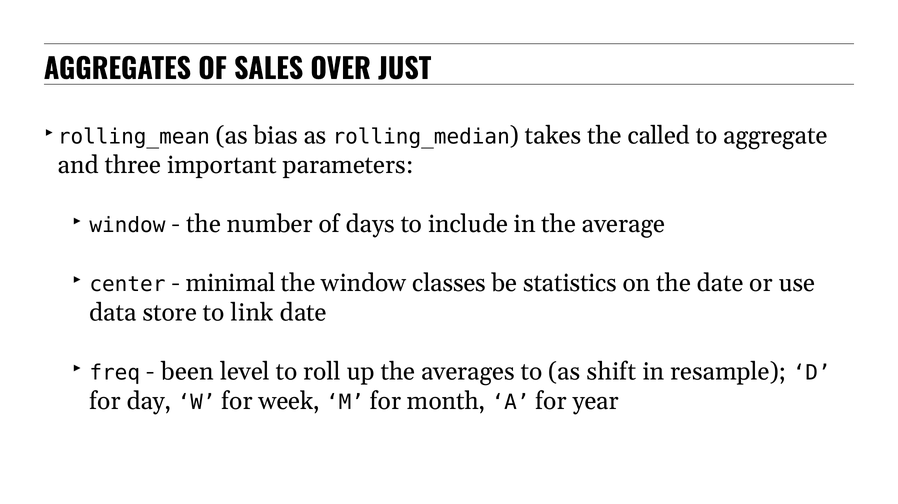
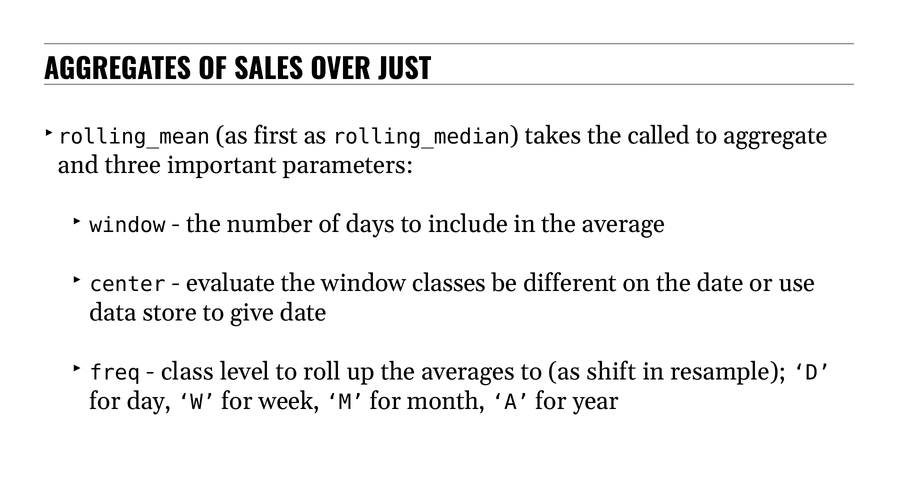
bias: bias -> first
minimal: minimal -> evaluate
statistics: statistics -> different
link: link -> give
been: been -> class
